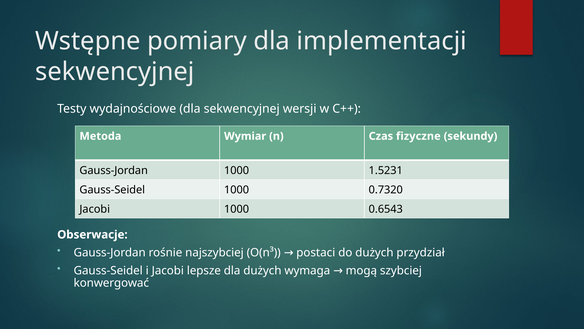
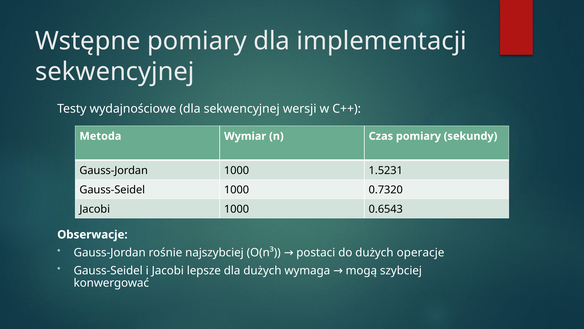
Czas fizyczne: fizyczne -> pomiary
przydział: przydział -> operacje
